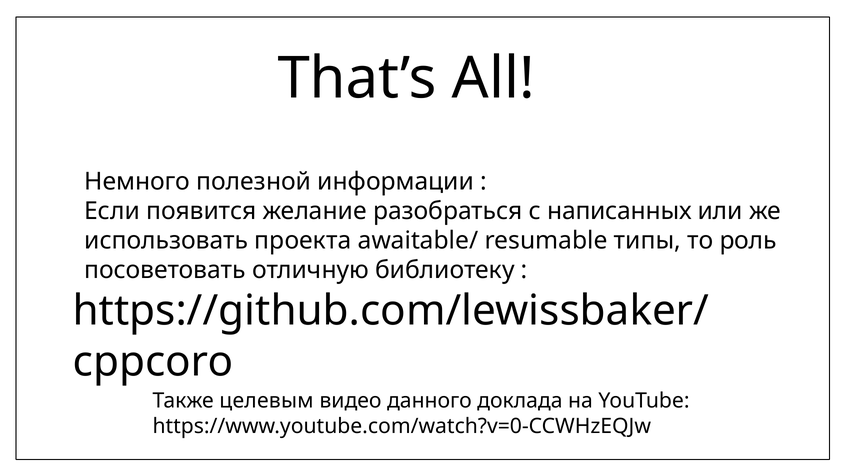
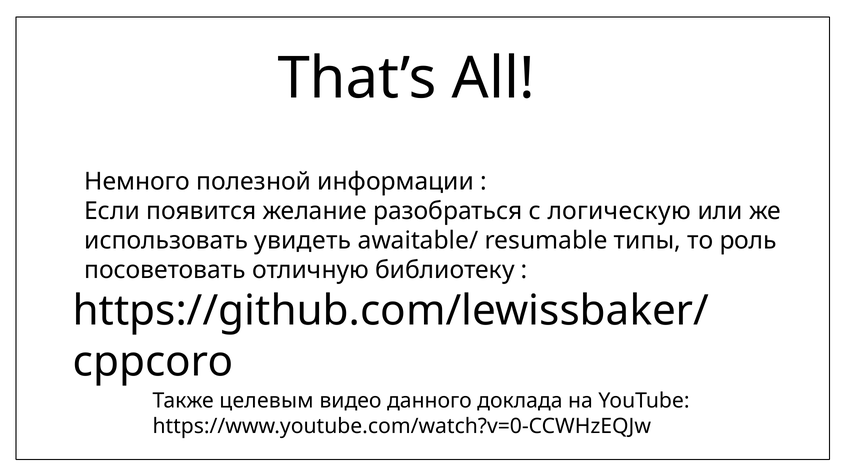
написанных: написанных -> логическую
проекта: проекта -> увидеть
